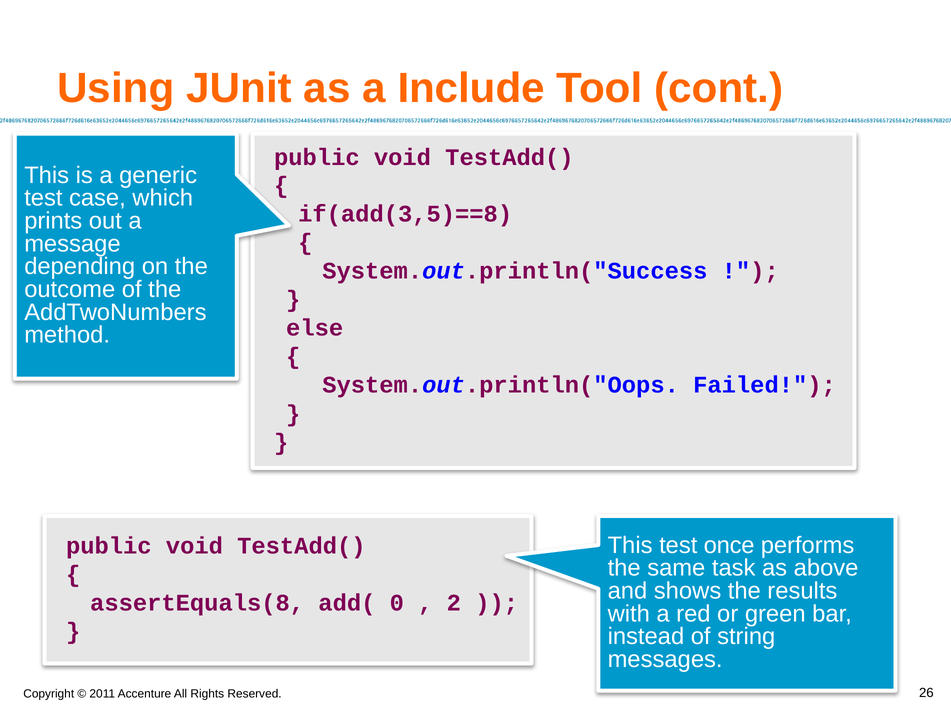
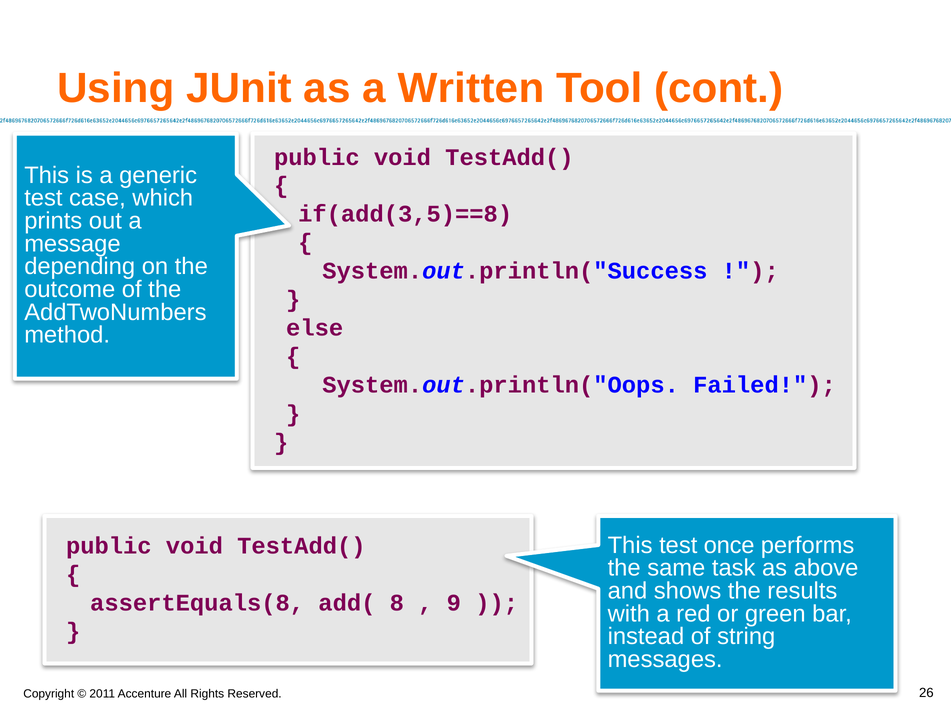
Include: Include -> Written
0: 0 -> 8
2: 2 -> 9
